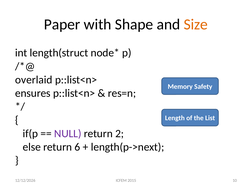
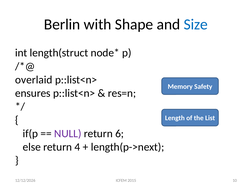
Paper: Paper -> Berlin
Size colour: orange -> blue
2: 2 -> 6
6: 6 -> 4
